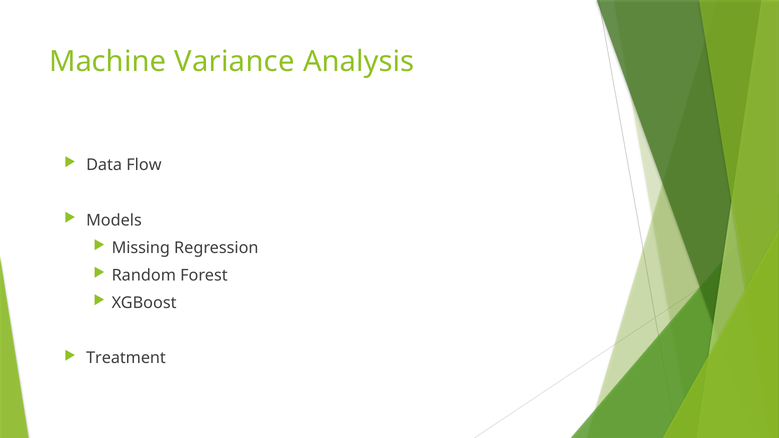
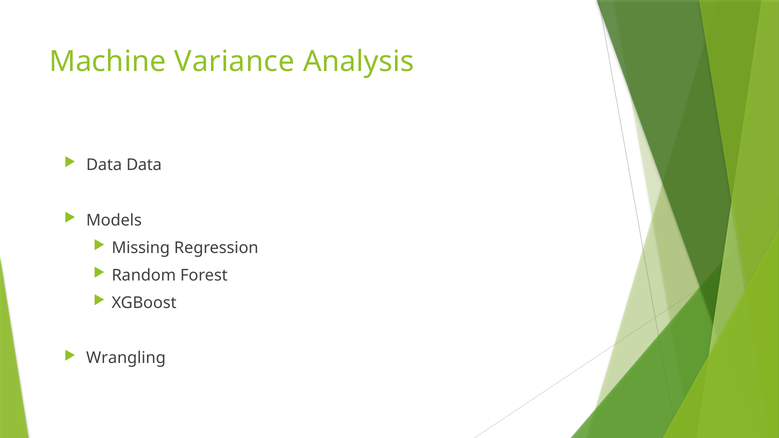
Data Flow: Flow -> Data
Treatment: Treatment -> Wrangling
